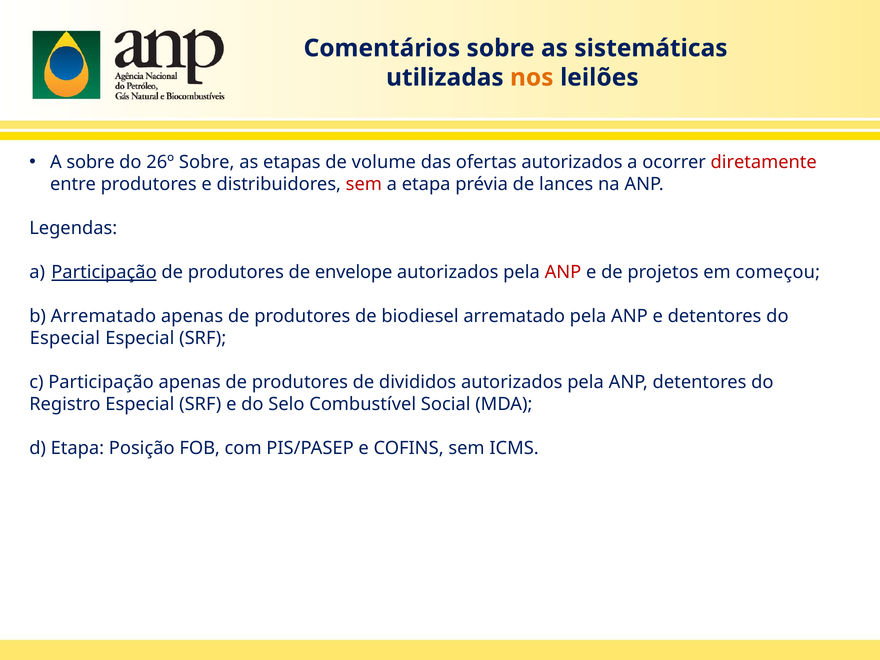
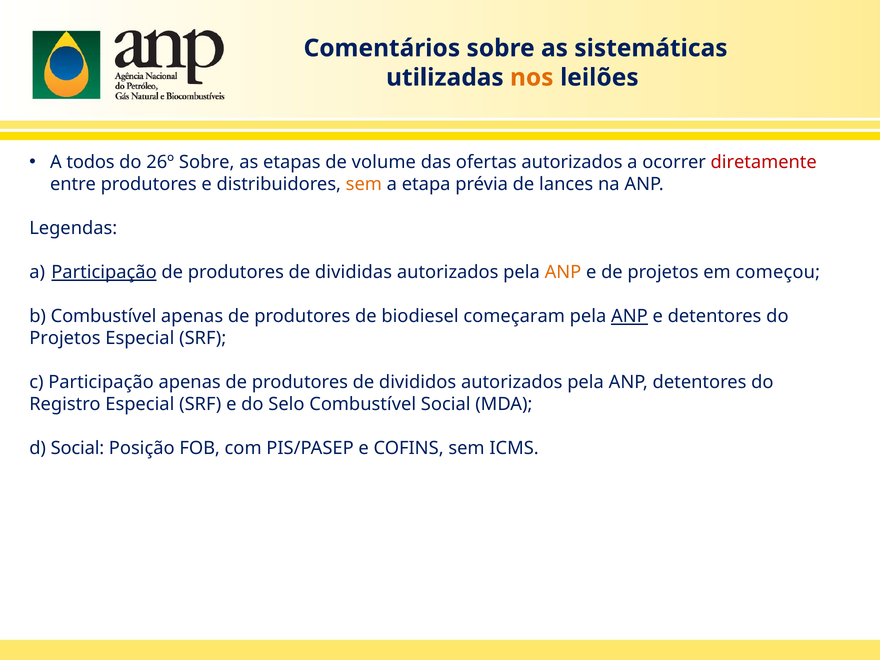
A sobre: sobre -> todos
sem at (364, 184) colour: red -> orange
envelope: envelope -> divididas
ANP at (563, 272) colour: red -> orange
b Arrematado: Arrematado -> Combustível
biodiesel arrematado: arrematado -> começaram
ANP at (629, 316) underline: none -> present
Especial at (65, 338): Especial -> Projetos
d Etapa: Etapa -> Social
